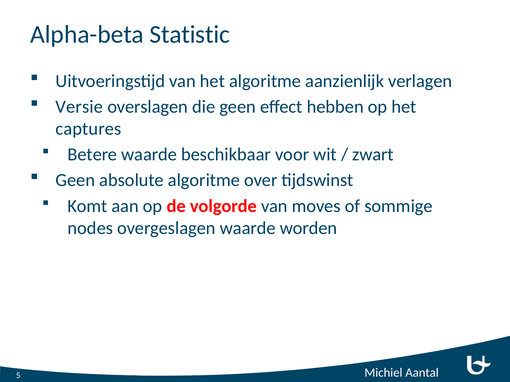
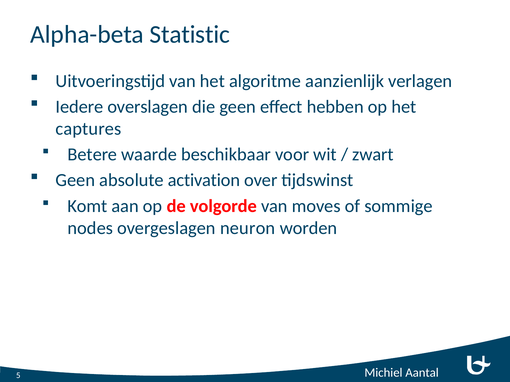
Versie: Versie -> Iedere
absolute algoritme: algoritme -> activation
overgeslagen waarde: waarde -> neuron
